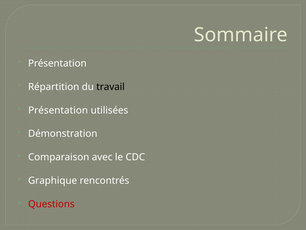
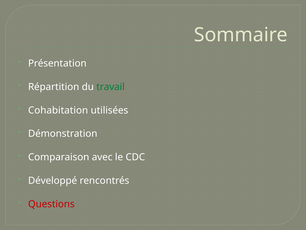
travail colour: black -> green
Présentation at (58, 110): Présentation -> Cohabitation
Graphique: Graphique -> Développé
